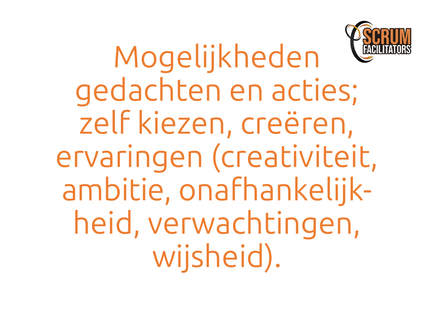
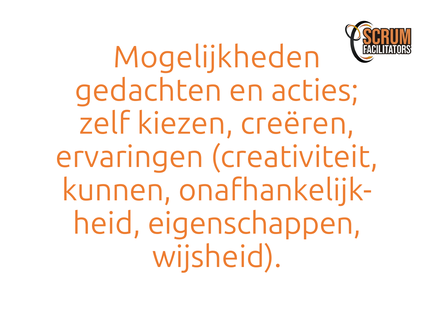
ambitie: ambitie -> kunnen
verwachtingen: verwachtingen -> eigenschappen
